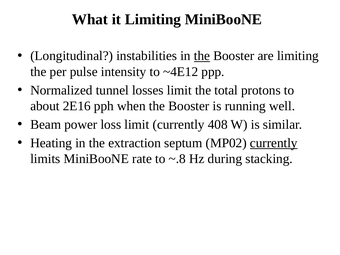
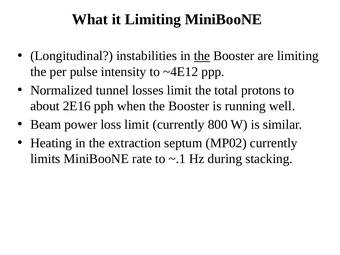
408: 408 -> 800
currently at (274, 143) underline: present -> none
~.8: ~.8 -> ~.1
